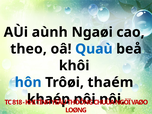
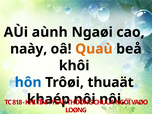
theo: theo -> naày
Quaù colour: blue -> orange
thaém: thaém -> thuaät
